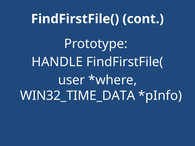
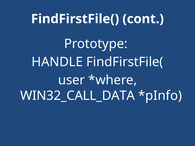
WIN32_TIME_DATA: WIN32_TIME_DATA -> WIN32_CALL_DATA
